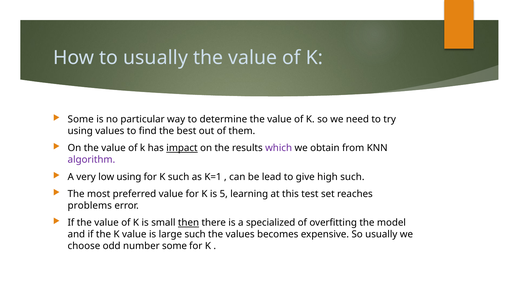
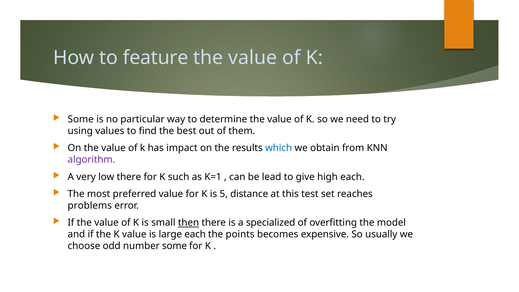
to usually: usually -> feature
impact underline: present -> none
which colour: purple -> blue
low using: using -> there
high such: such -> each
learning: learning -> distance
large such: such -> each
the values: values -> points
